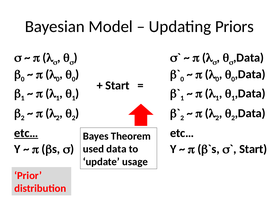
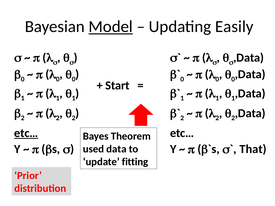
Model underline: none -> present
Priors: Priors -> Easily
Start at (253, 149): Start -> That
usage: usage -> fitting
